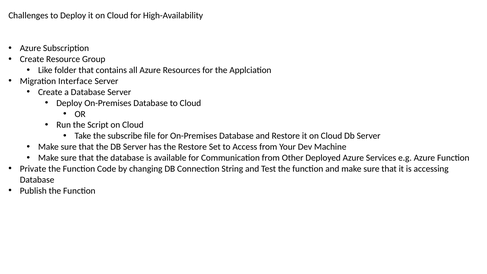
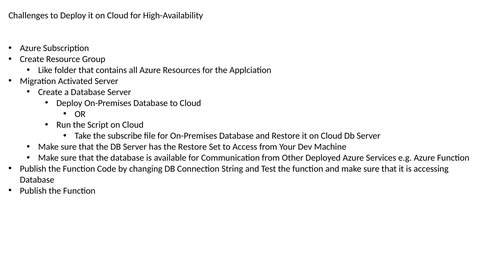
Interface: Interface -> Activated
Private at (33, 169): Private -> Publish
